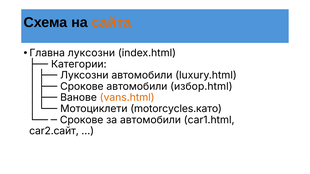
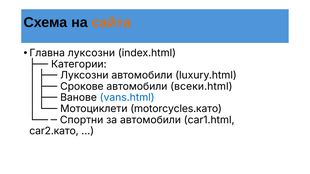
избор.html: избор.html -> всеки.html
vans.html colour: orange -> blue
Срокове at (82, 120): Срокове -> Спортни
car2.сайт: car2.сайт -> car2.като
